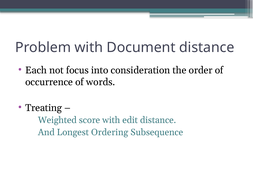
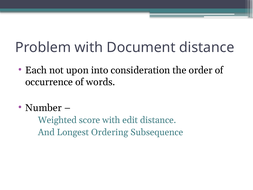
focus: focus -> upon
Treating: Treating -> Number
